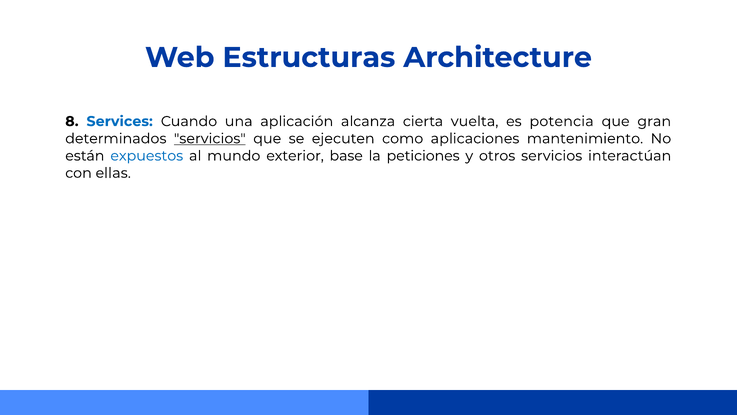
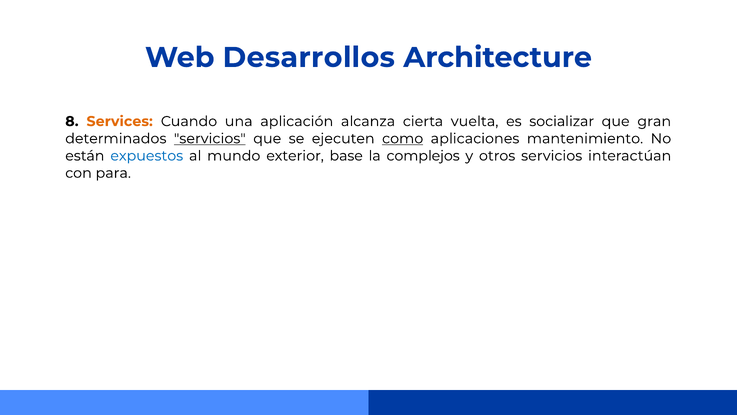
Estructuras: Estructuras -> Desarrollos
Services colour: blue -> orange
potencia: potencia -> socializar
como underline: none -> present
peticiones: peticiones -> complejos
ellas: ellas -> para
